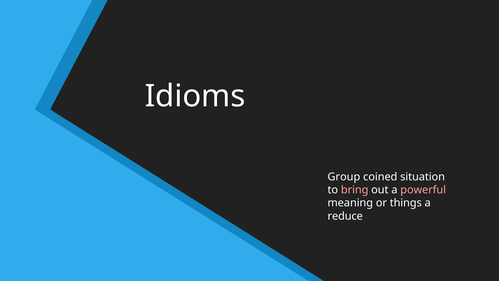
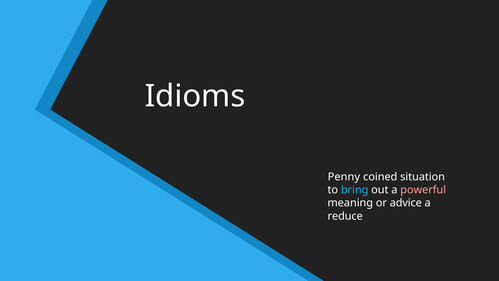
Group: Group -> Penny
bring colour: pink -> light blue
things: things -> advice
